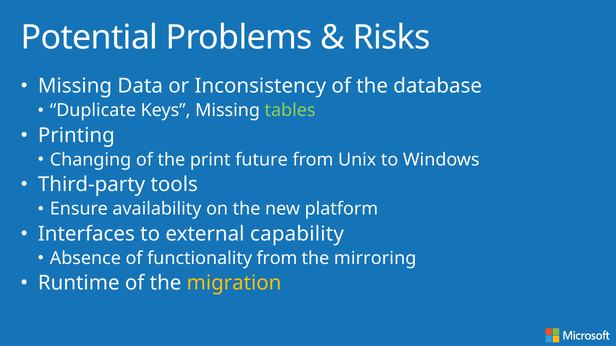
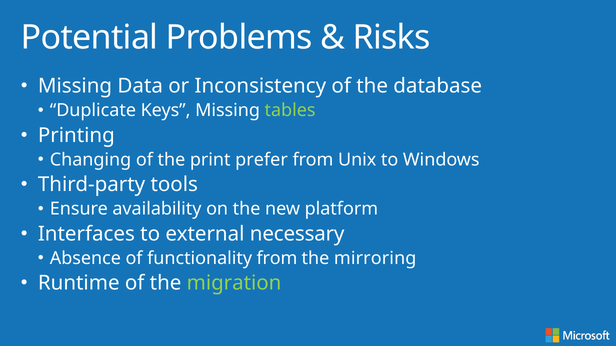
future: future -> prefer
capability: capability -> necessary
migration colour: yellow -> light green
